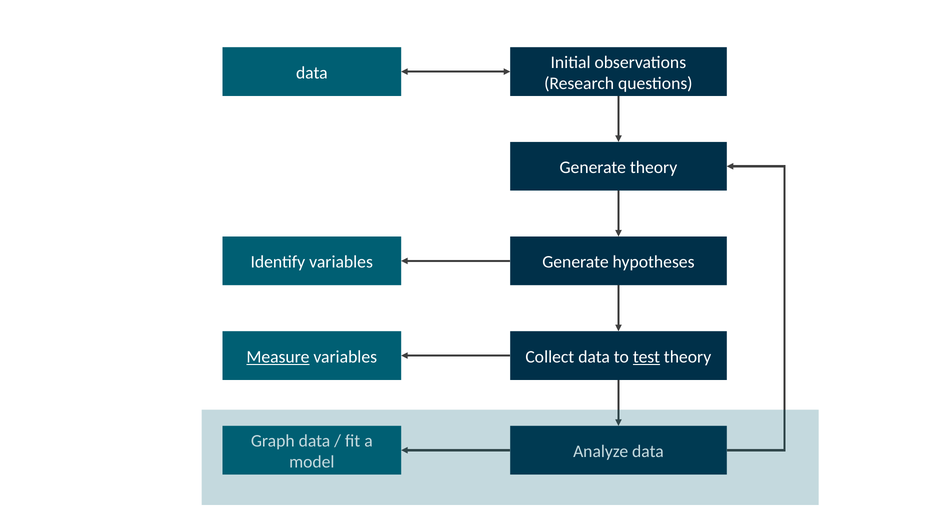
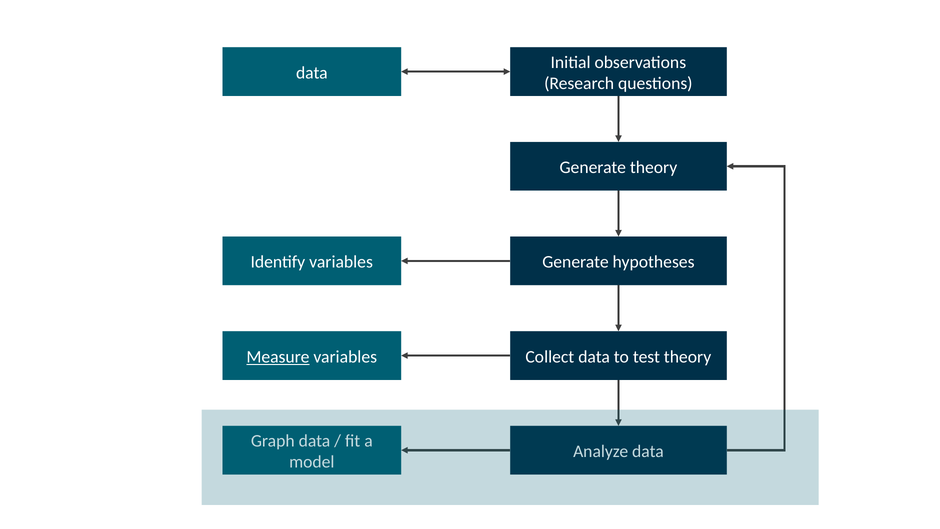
test underline: present -> none
